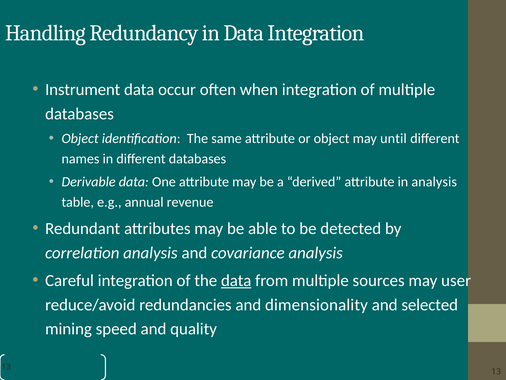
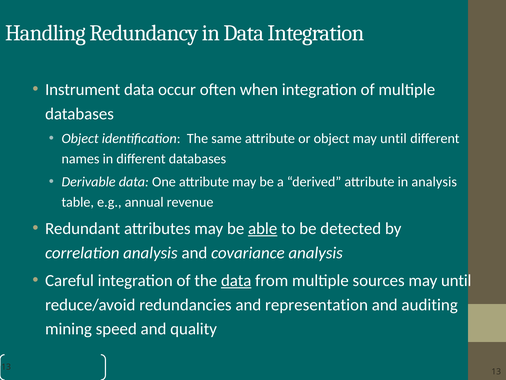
able underline: none -> present
sources may user: user -> until
dimensionality: dimensionality -> representation
selected: selected -> auditing
